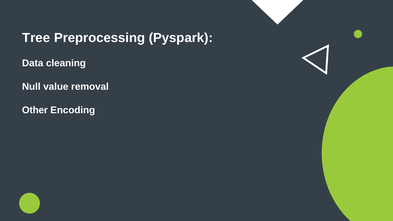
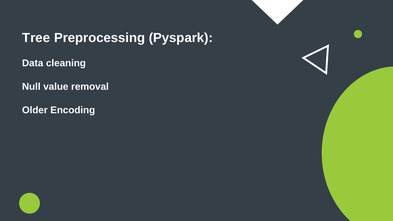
Other: Other -> Older
